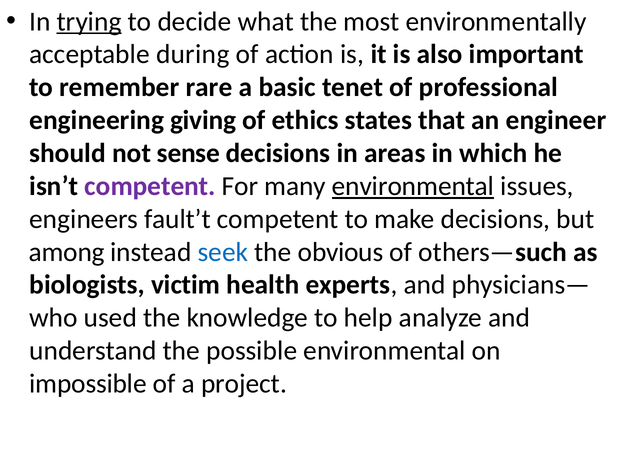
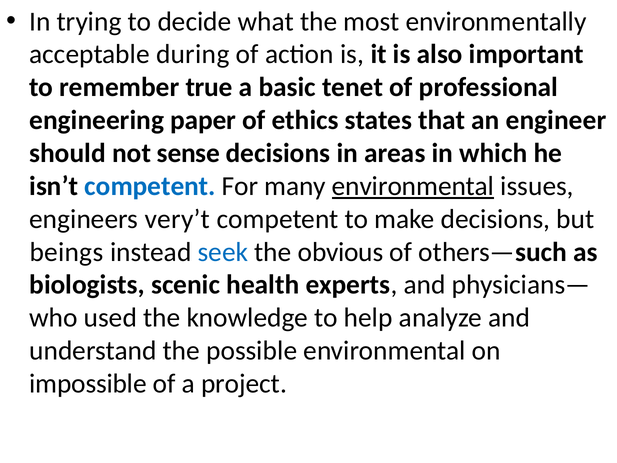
trying underline: present -> none
rare: rare -> true
giving: giving -> paper
competent at (150, 186) colour: purple -> blue
fault’t: fault’t -> very’t
among: among -> beings
victim: victim -> scenic
